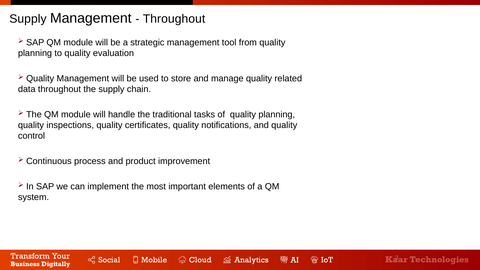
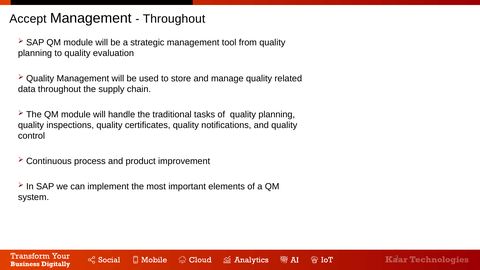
Supply at (28, 19): Supply -> Accept
